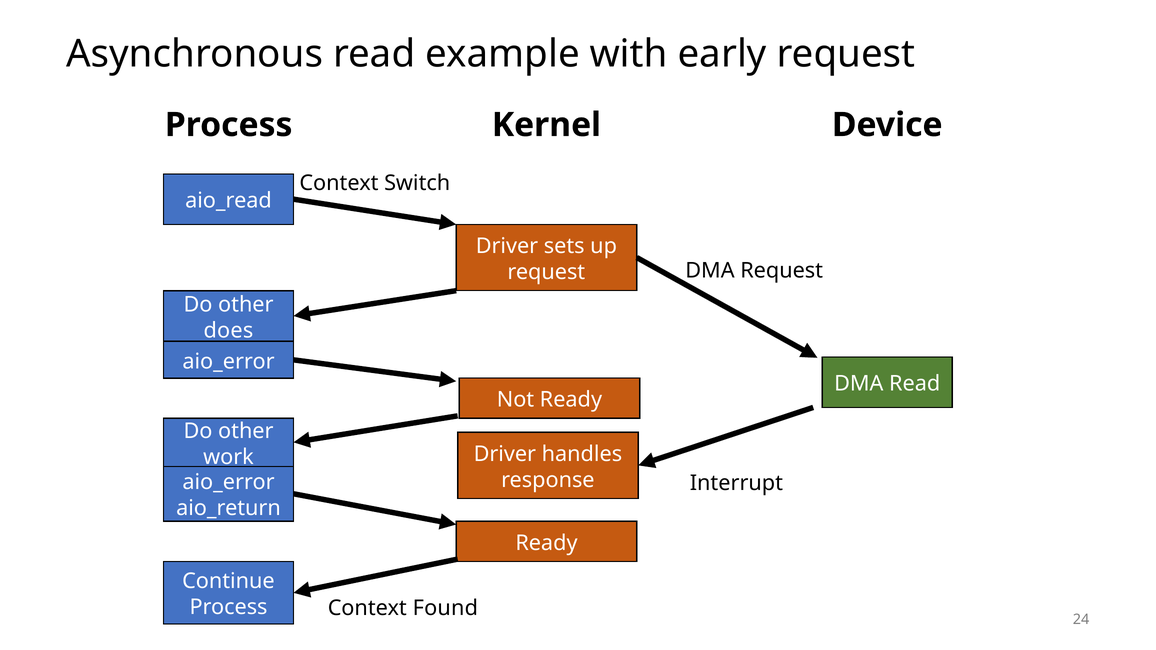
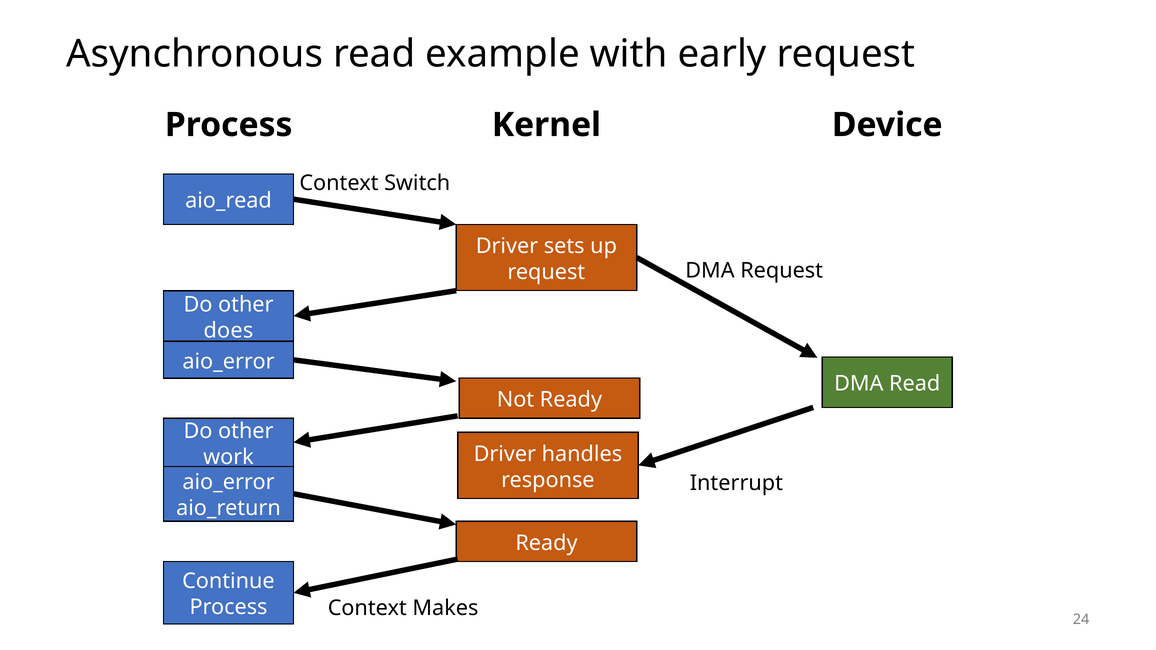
Found: Found -> Makes
